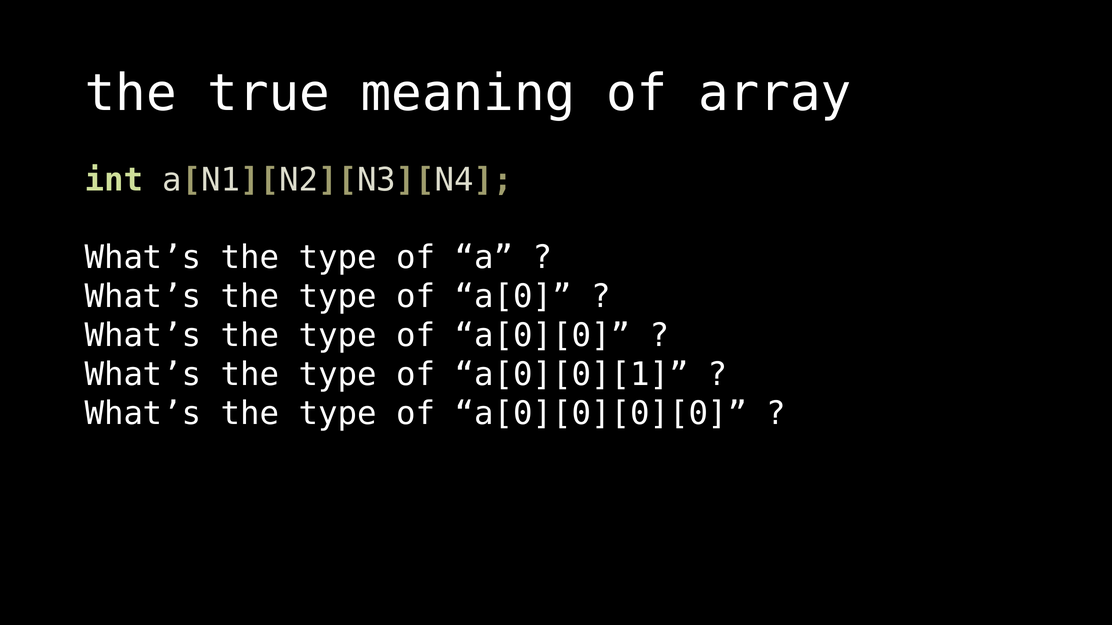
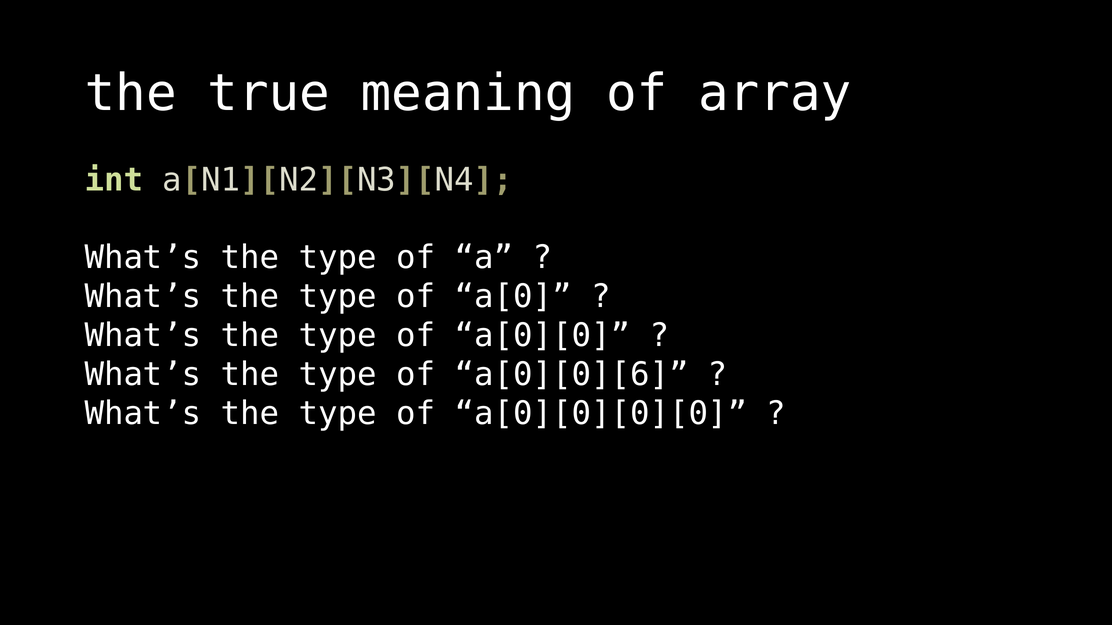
a[0][0][1: a[0][0][1 -> a[0][0][6
